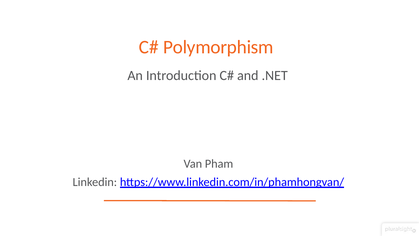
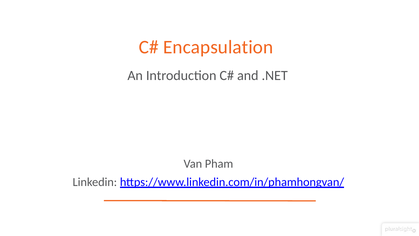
Polymorphism: Polymorphism -> Encapsulation
